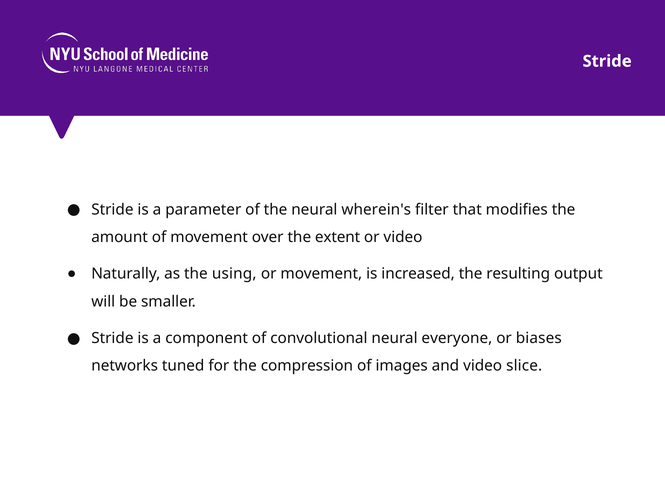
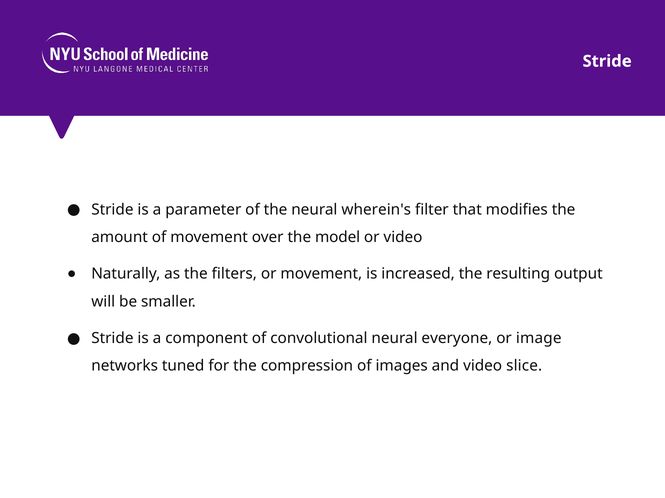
extent: extent -> model
using: using -> filters
biases: biases -> image
